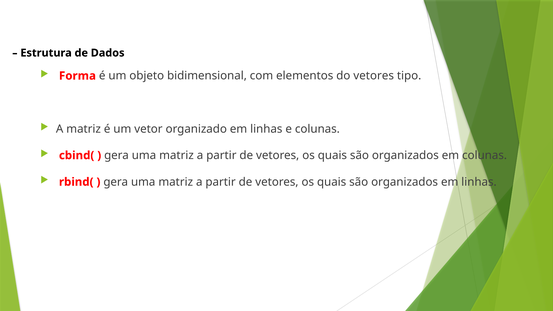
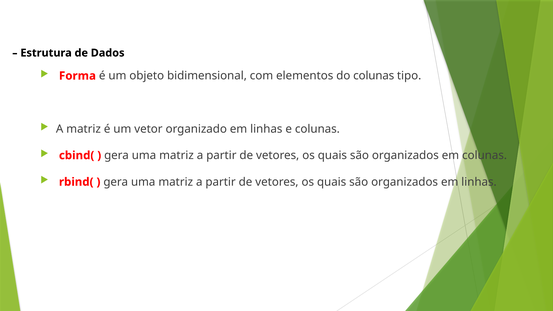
do vetores: vetores -> colunas
